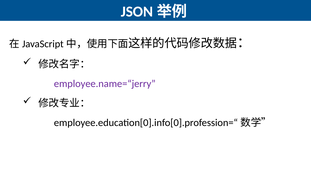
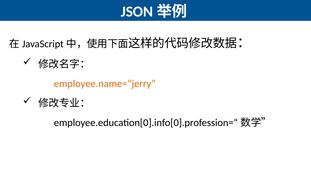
employee.name=“jerry colour: purple -> orange
